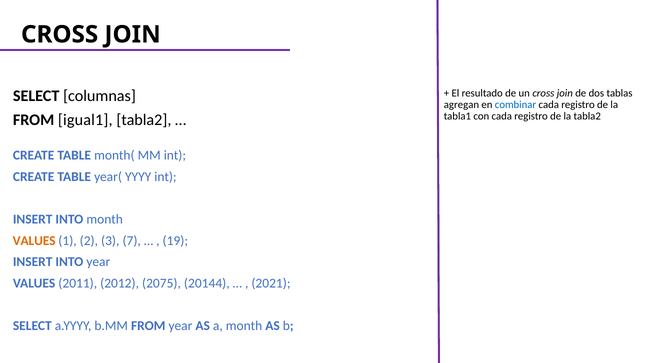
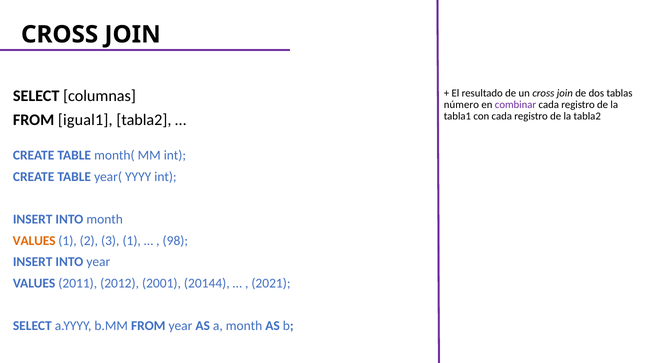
agregan: agregan -> número
combinar colour: blue -> purple
3 7: 7 -> 1
19: 19 -> 98
2075: 2075 -> 2001
